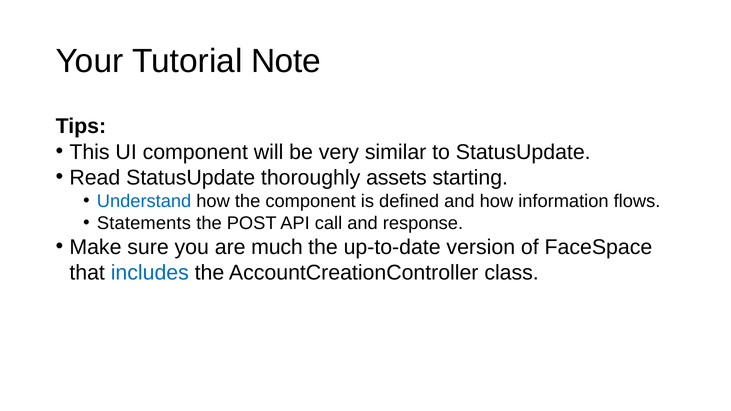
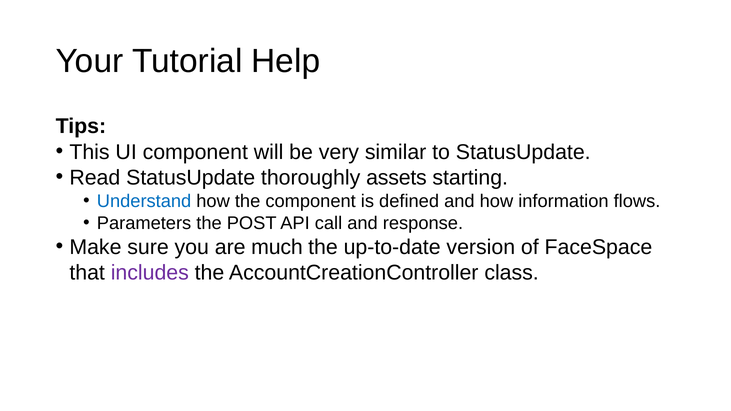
Note: Note -> Help
Statements: Statements -> Parameters
includes colour: blue -> purple
